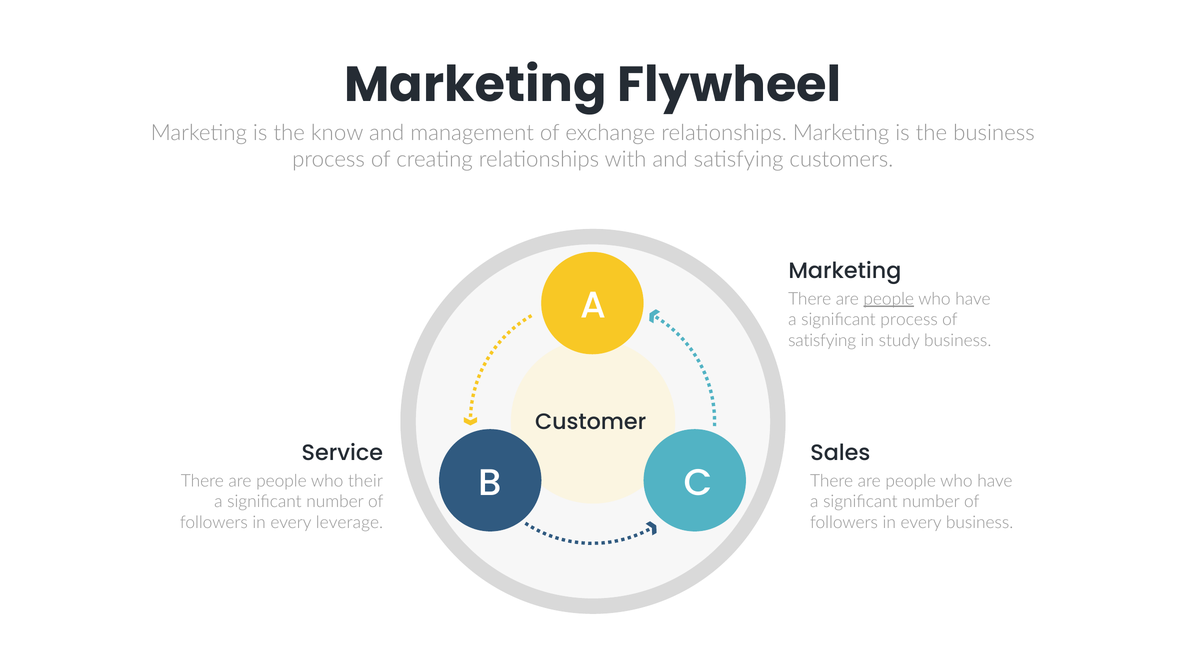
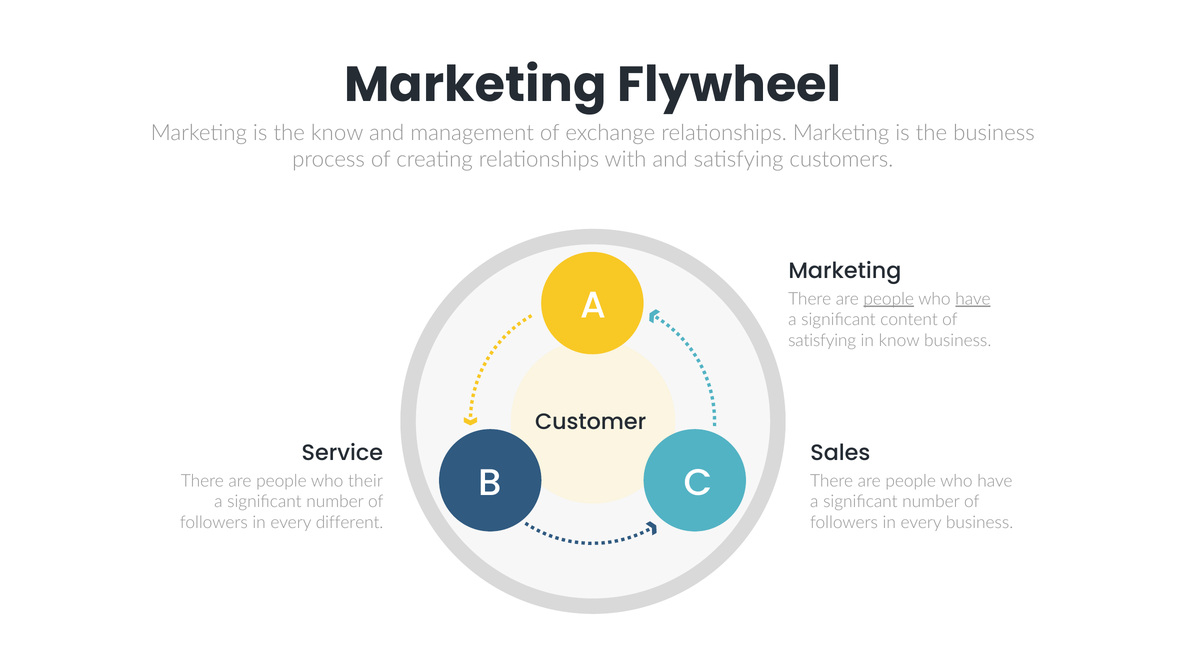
have at (973, 299) underline: none -> present
significant process: process -> content
in study: study -> know
leverage: leverage -> different
